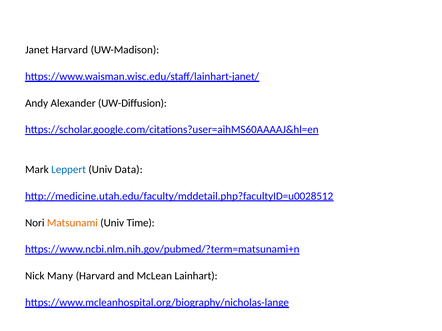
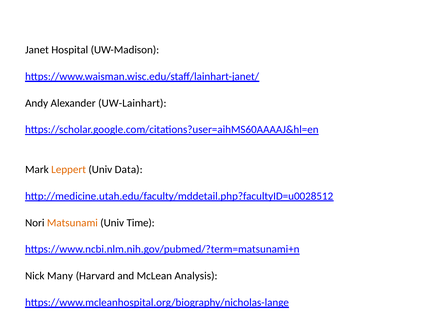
Janet Harvard: Harvard -> Hospital
UW-Diffusion: UW-Diffusion -> UW-Lainhart
Leppert colour: blue -> orange
Lainhart: Lainhart -> Analysis
